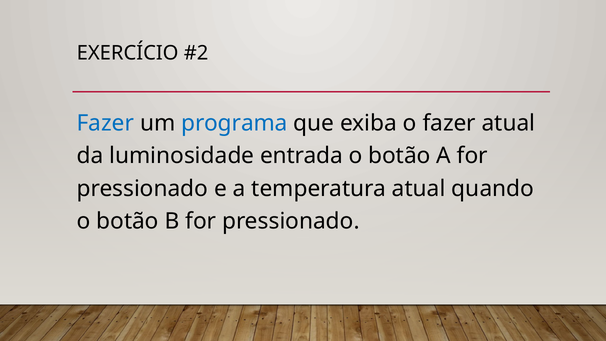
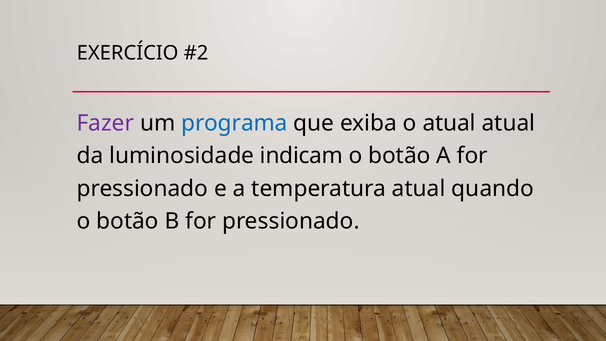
Fazer at (105, 123) colour: blue -> purple
o fazer: fazer -> atual
entrada: entrada -> indicam
